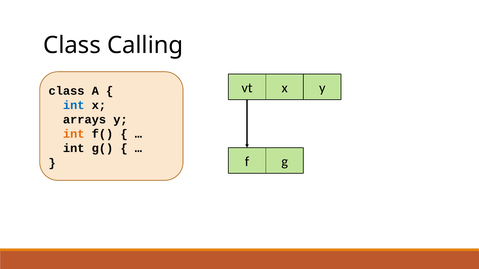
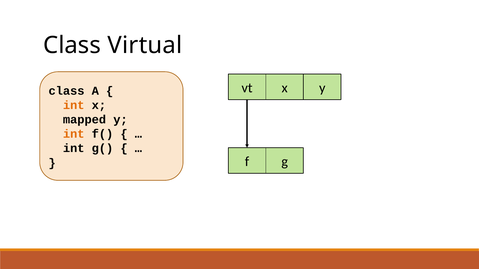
Calling: Calling -> Virtual
int at (74, 106) colour: blue -> orange
arrays: arrays -> mapped
